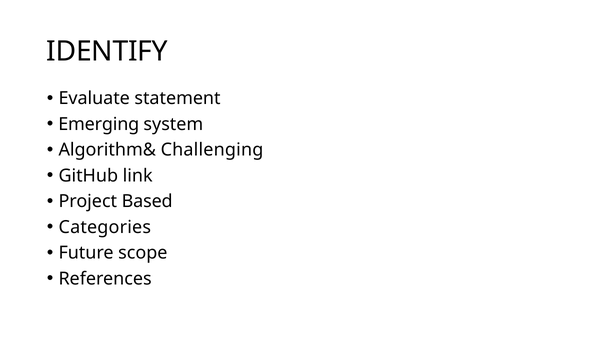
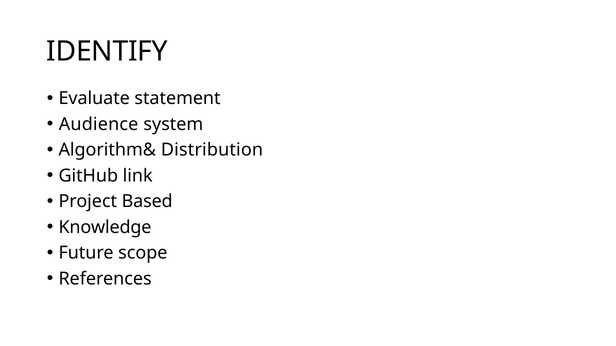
Emerging: Emerging -> Audience
Challenging: Challenging -> Distribution
Categories: Categories -> Knowledge
